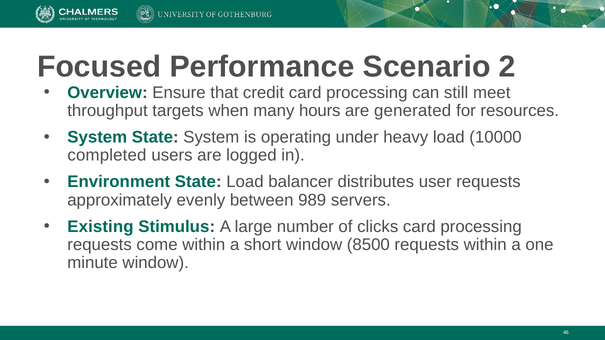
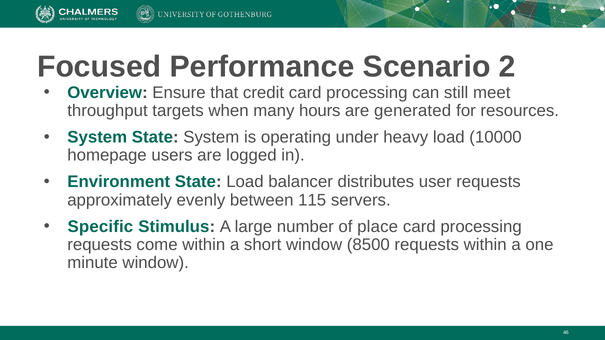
completed: completed -> homepage
989: 989 -> 115
Existing: Existing -> Specific
clicks: clicks -> place
